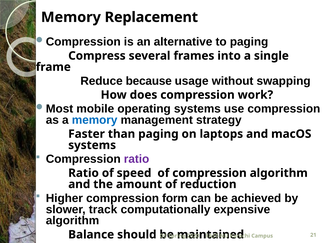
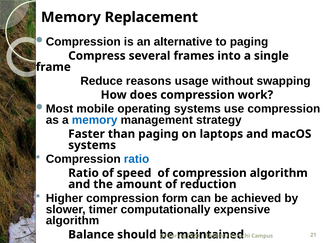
because: because -> reasons
ratio at (137, 159) colour: purple -> blue
track: track -> timer
